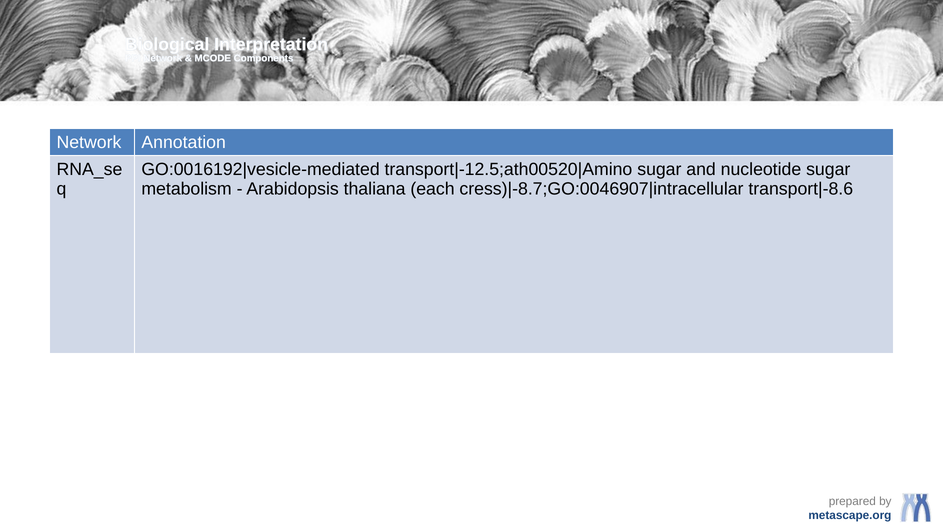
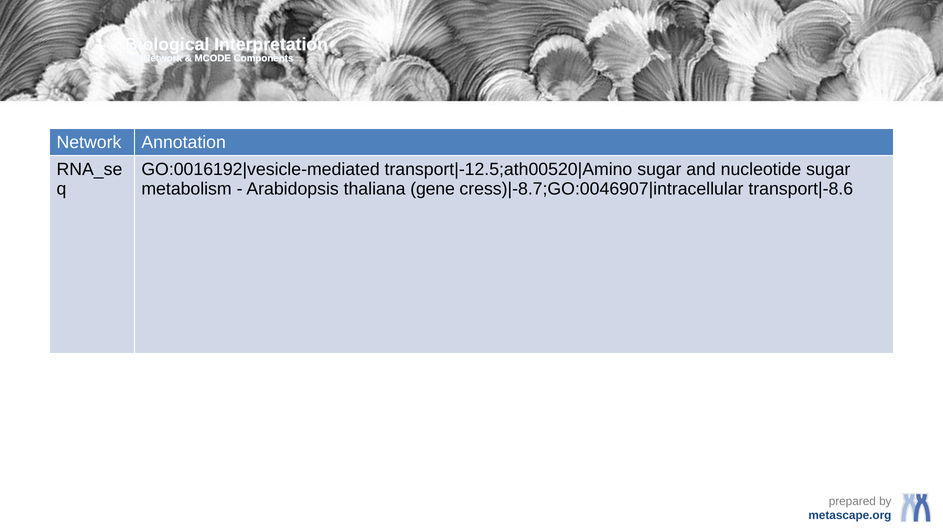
each: each -> gene
